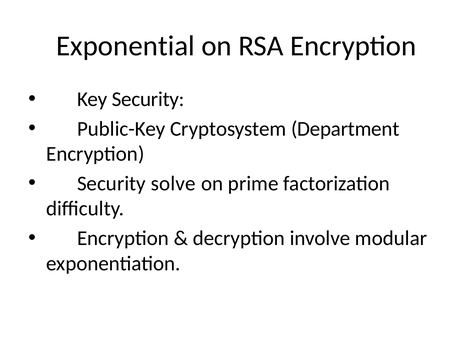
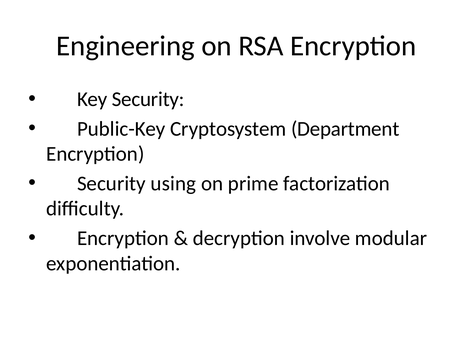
Exponential: Exponential -> Engineering
solve: solve -> using
